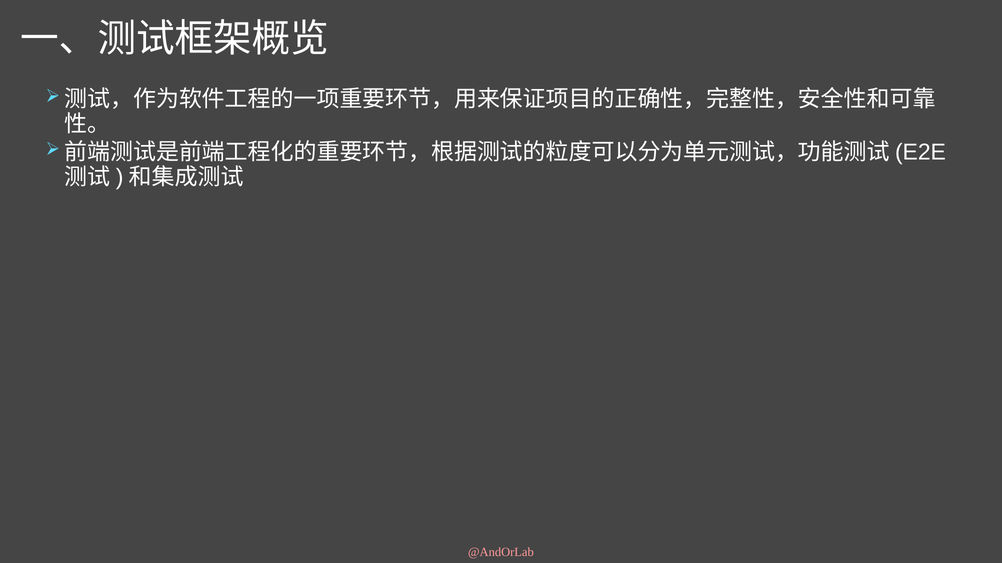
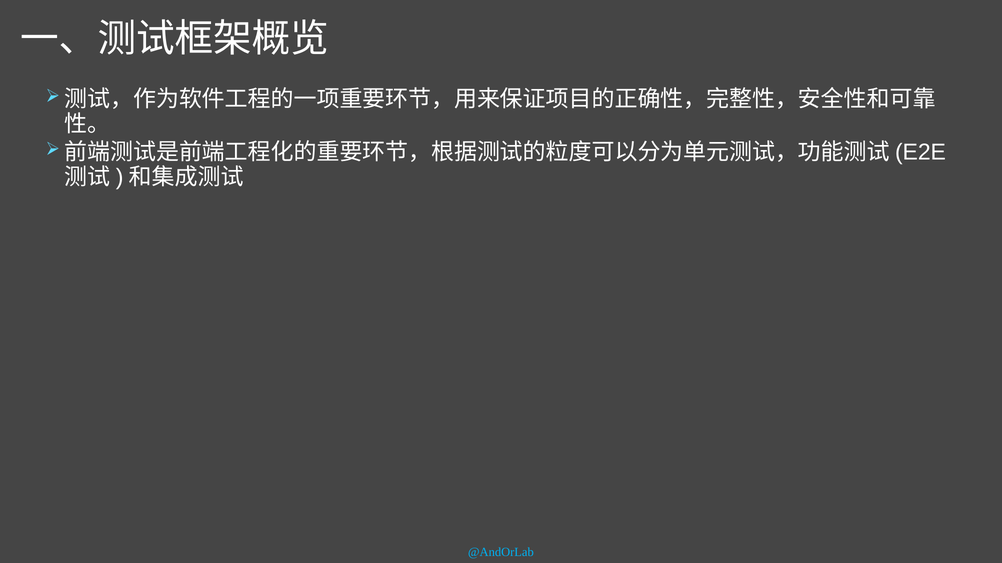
@AndOrLab colour: pink -> light blue
